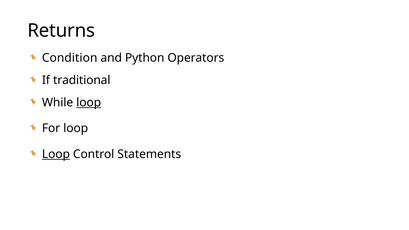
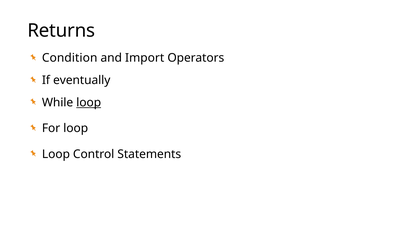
Python: Python -> Import
traditional: traditional -> eventually
Loop at (56, 154) underline: present -> none
